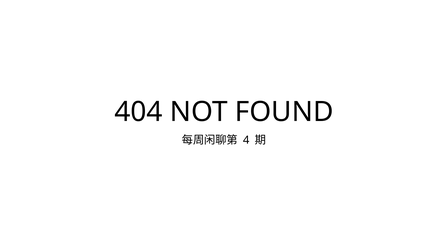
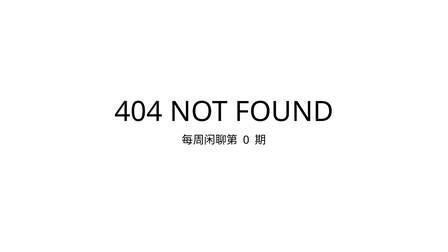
4: 4 -> 0
